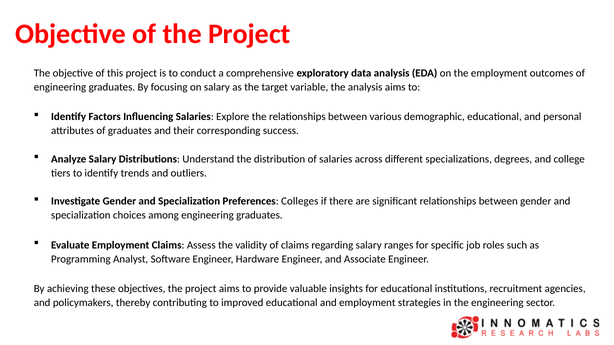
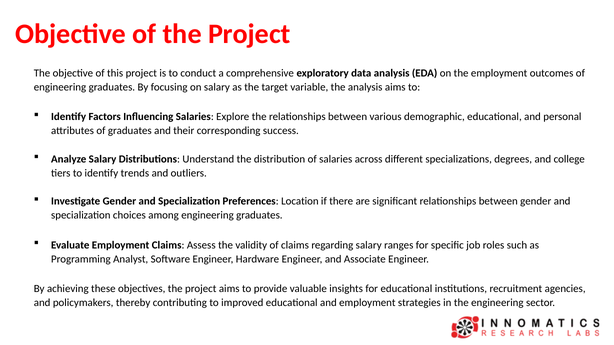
Colleges: Colleges -> Location
